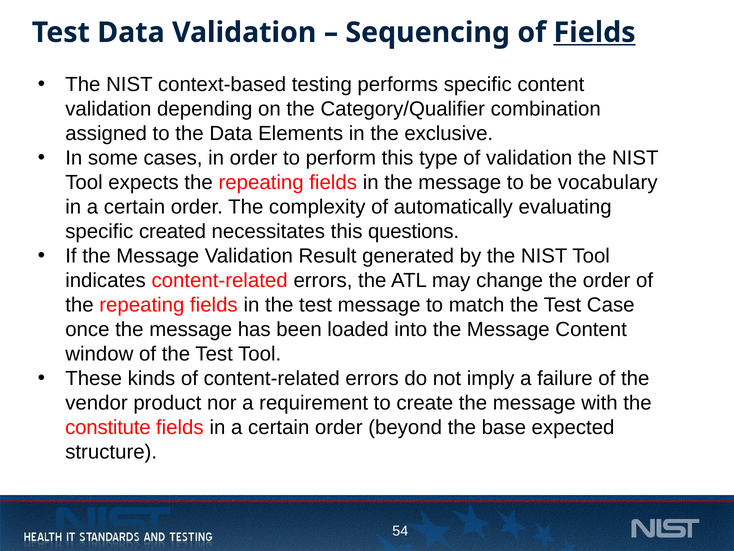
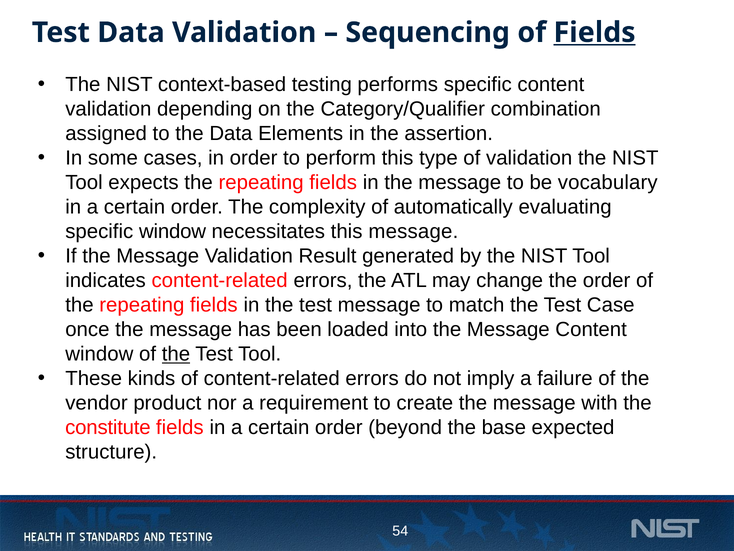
exclusive: exclusive -> assertion
specific created: created -> window
this questions: questions -> message
the at (176, 354) underline: none -> present
